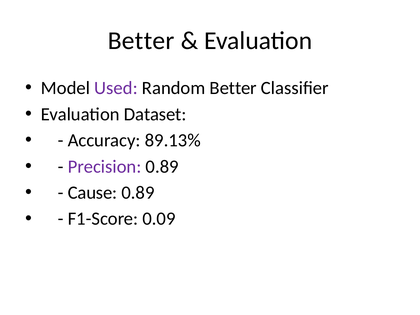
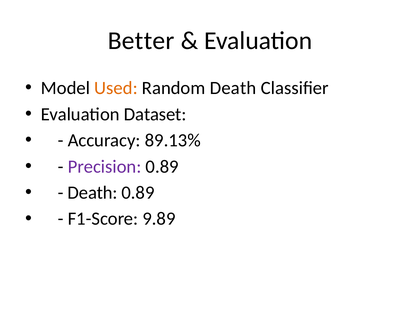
Used colour: purple -> orange
Random Better: Better -> Death
Cause at (93, 193): Cause -> Death
0.09: 0.09 -> 9.89
